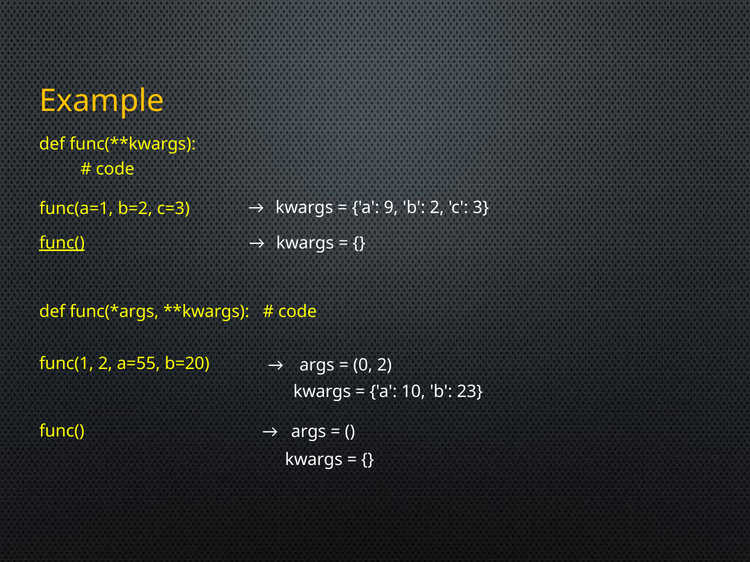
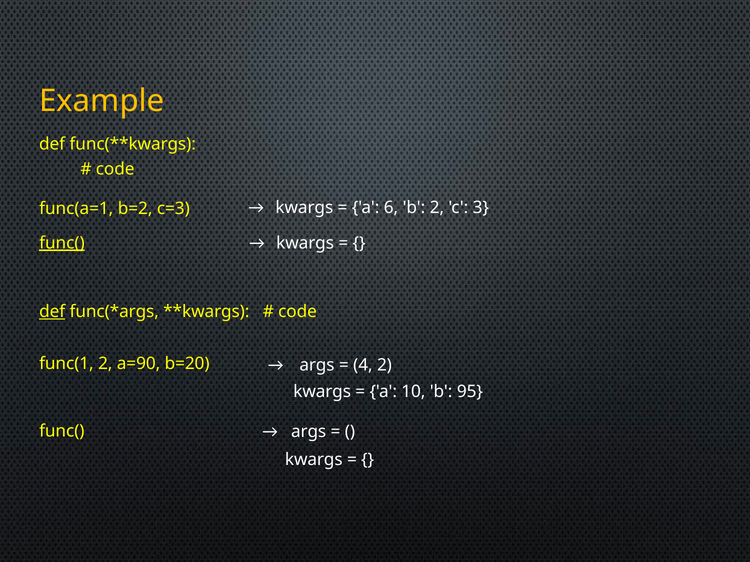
9: 9 -> 6
def at (52, 312) underline: none -> present
0: 0 -> 4
a=55: a=55 -> a=90
23: 23 -> 95
